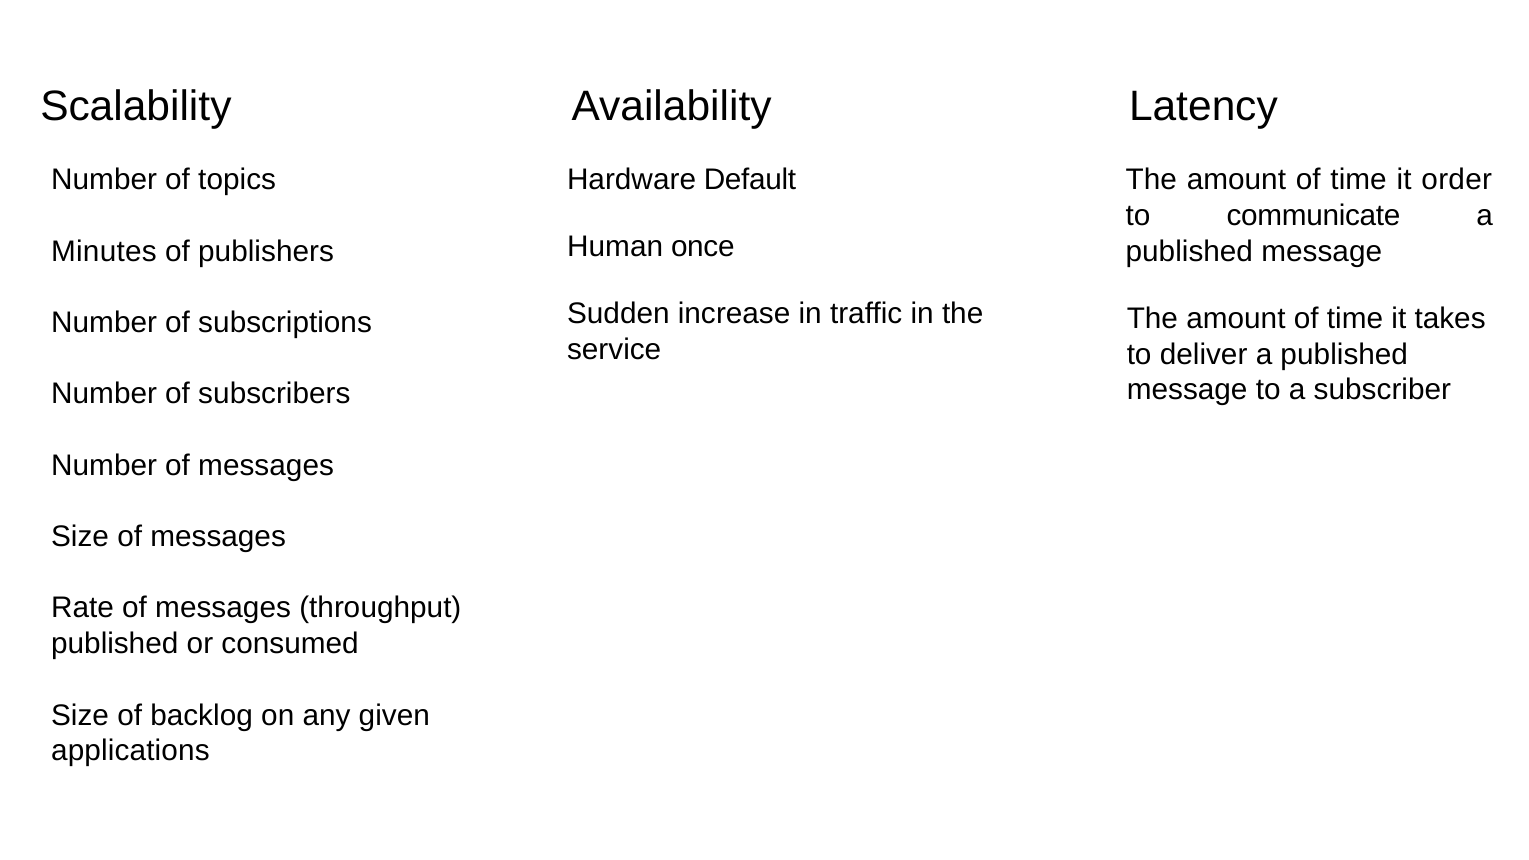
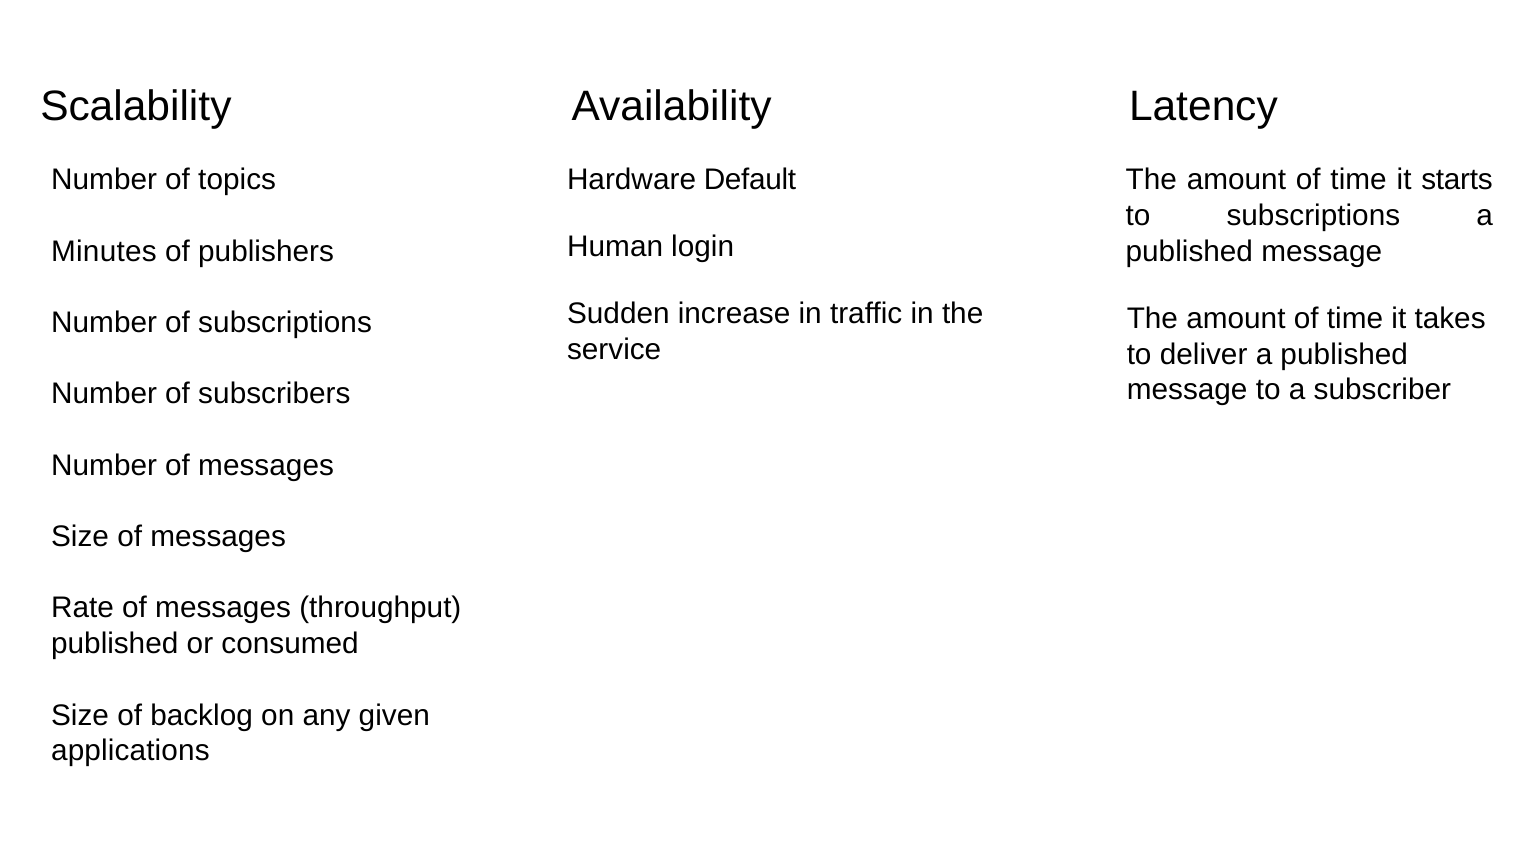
order: order -> starts
to communicate: communicate -> subscriptions
once: once -> login
